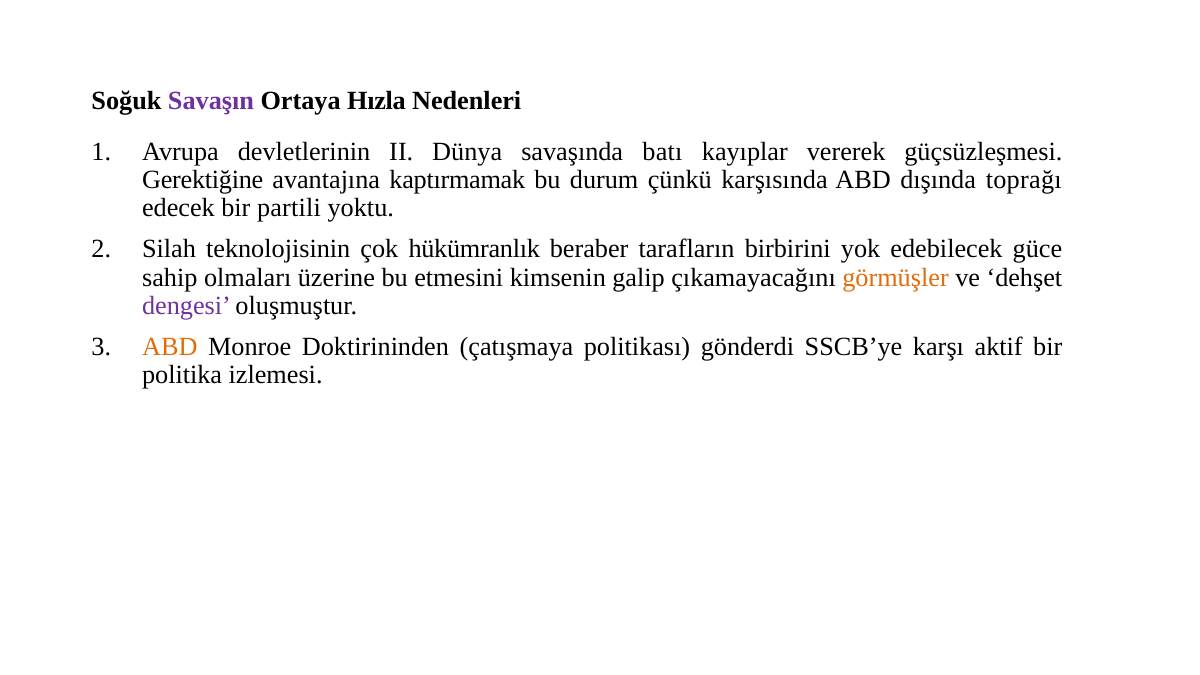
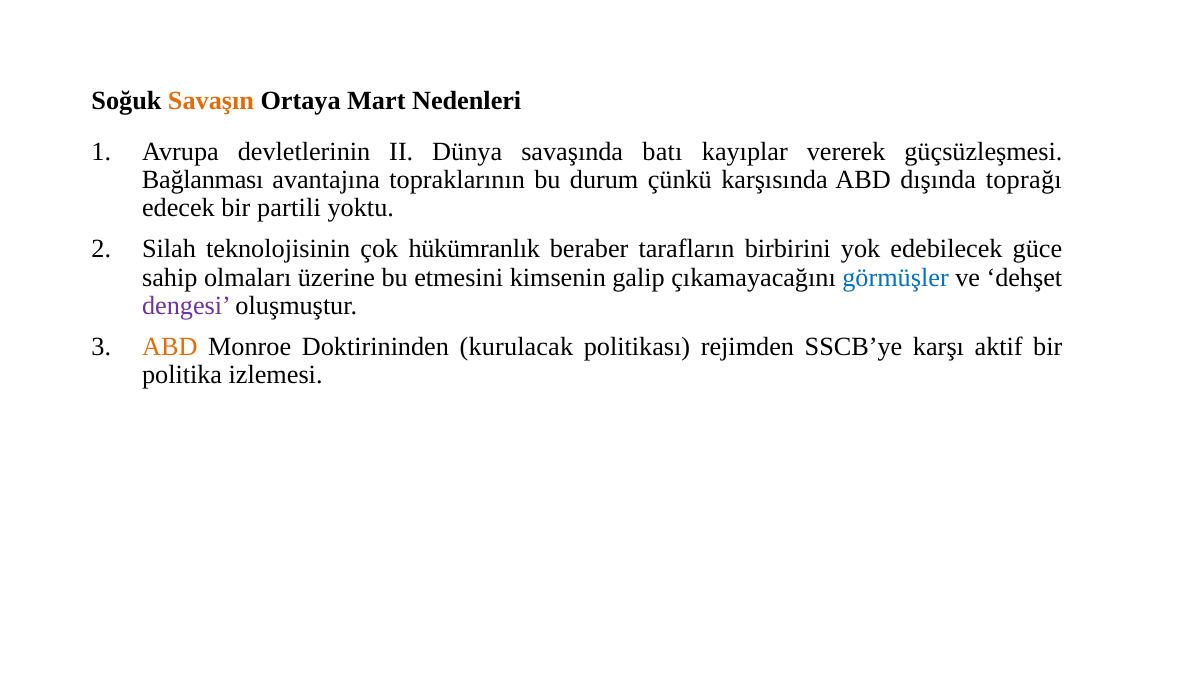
Savaşın colour: purple -> orange
Hızla: Hızla -> Mart
Gerektiğine: Gerektiğine -> Bağlanması
kaptırmamak: kaptırmamak -> topraklarının
görmüşler colour: orange -> blue
çatışmaya: çatışmaya -> kurulacak
gönderdi: gönderdi -> rejimden
